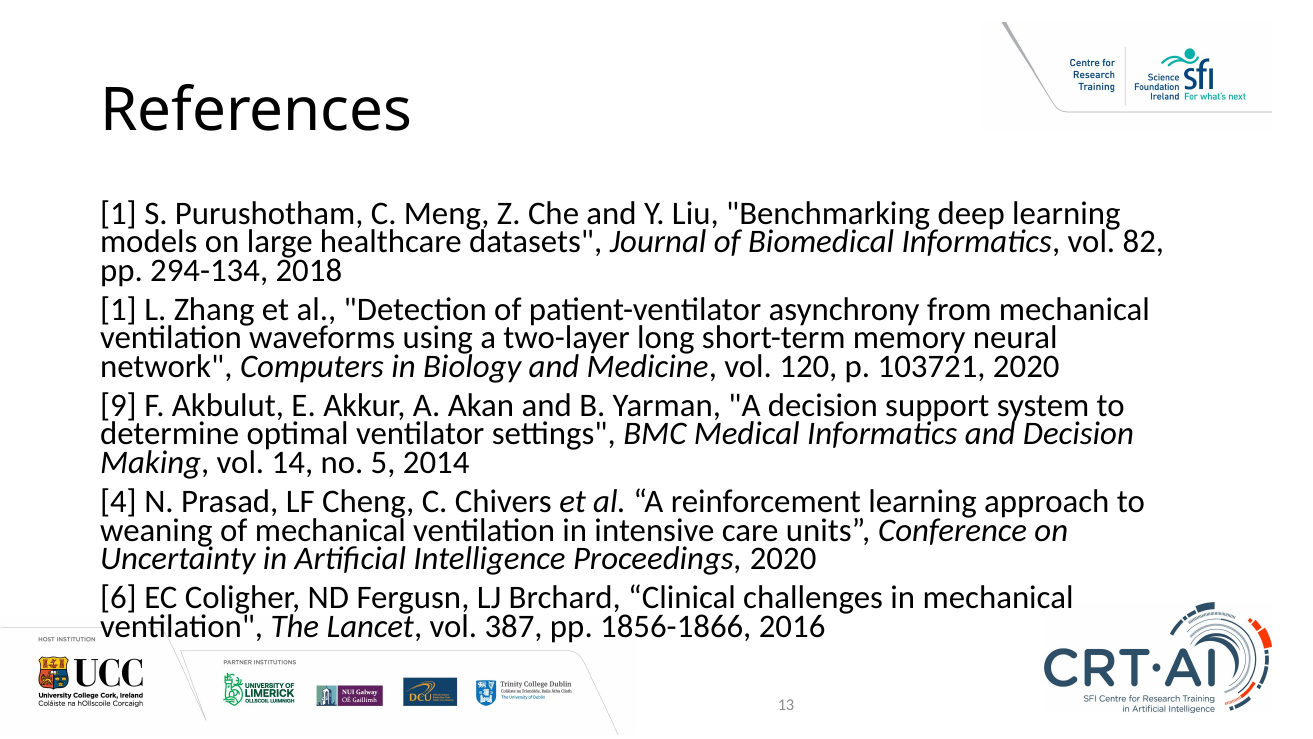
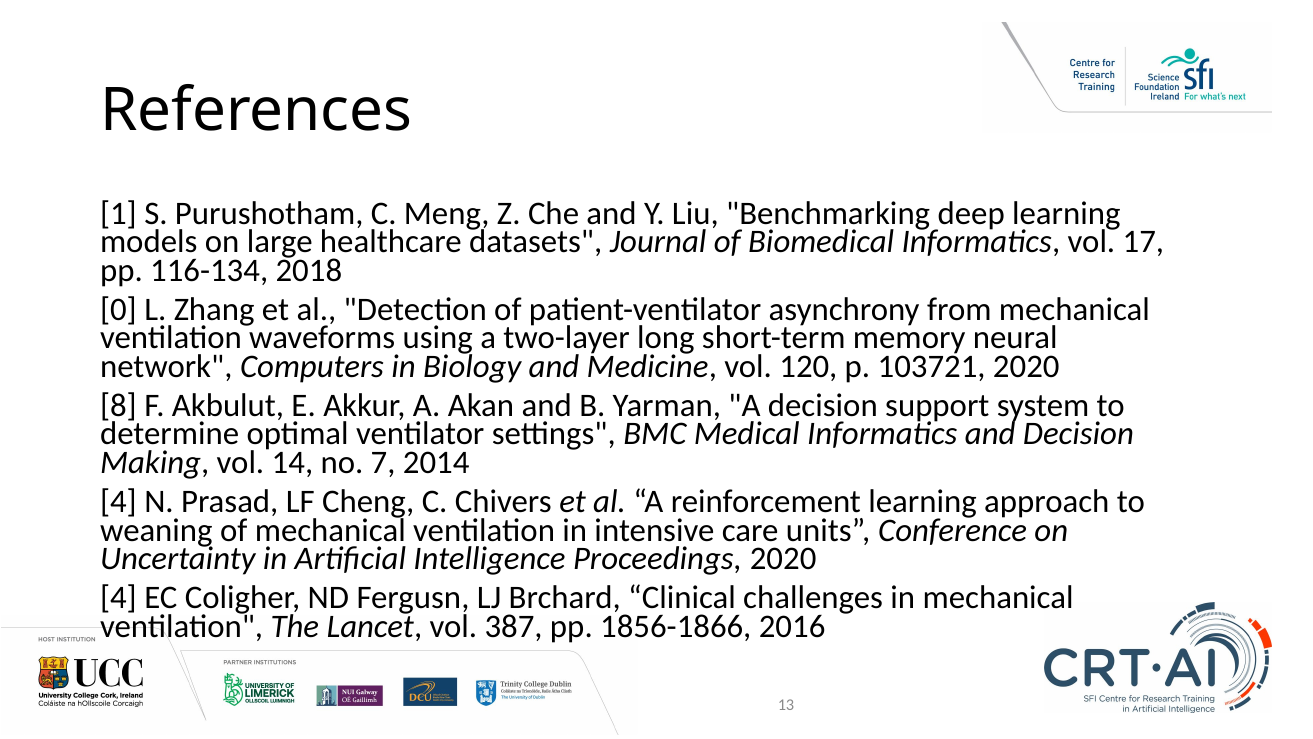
82: 82 -> 17
294-134: 294-134 -> 116-134
1 at (118, 309): 1 -> 0
9: 9 -> 8
5: 5 -> 7
6 at (118, 598): 6 -> 4
